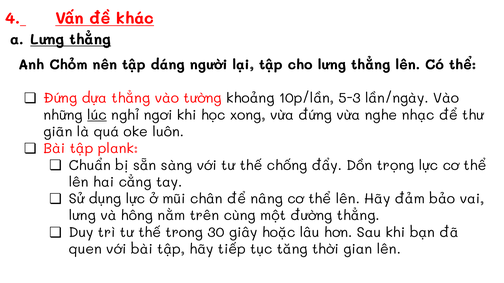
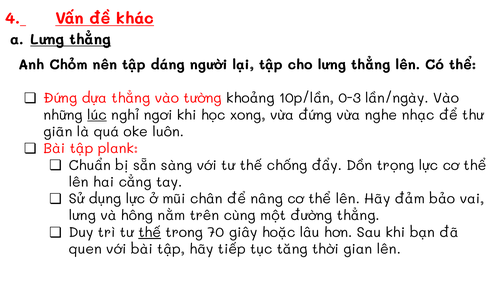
5-3: 5-3 -> 0-3
thế at (150, 233) underline: none -> present
30: 30 -> 70
